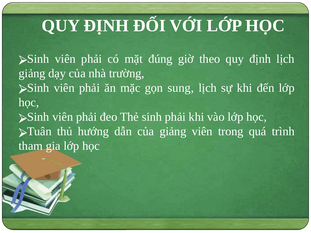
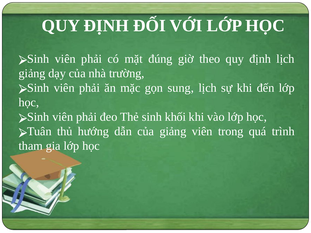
sinh phải: phải -> khối
